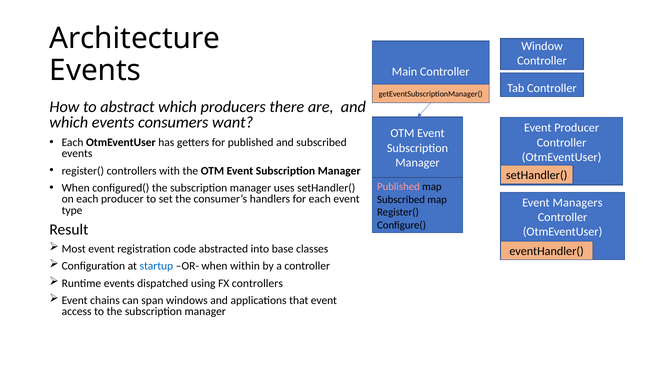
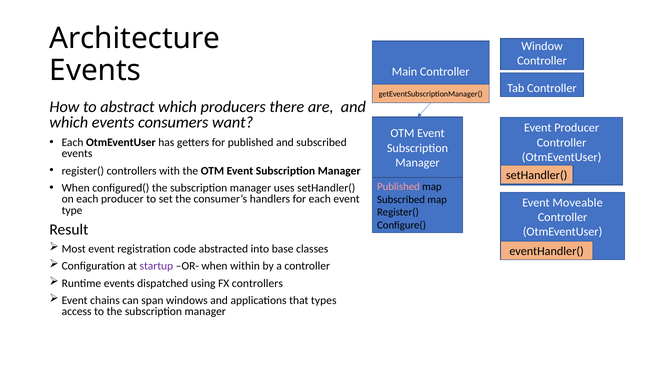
Managers: Managers -> Moveable
startup colour: blue -> purple
that event: event -> types
